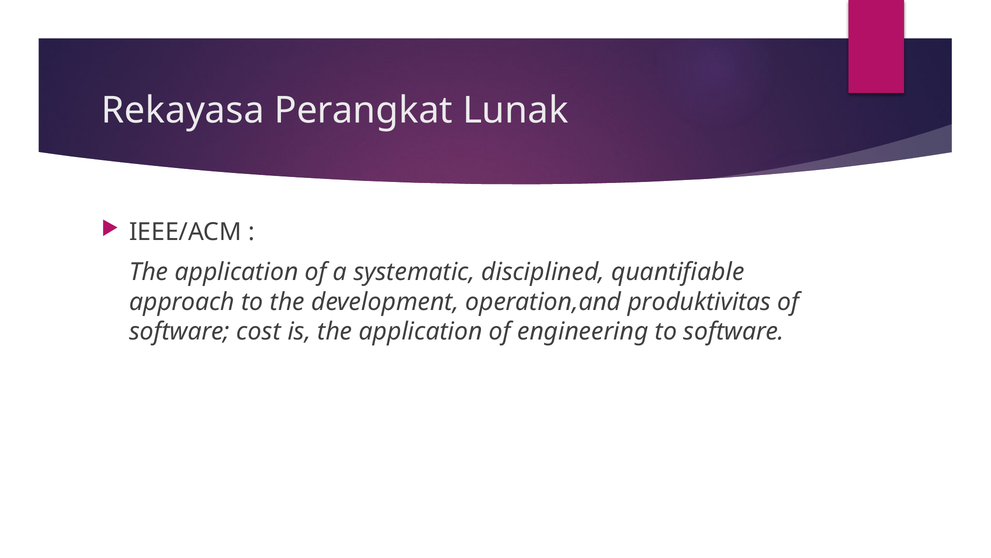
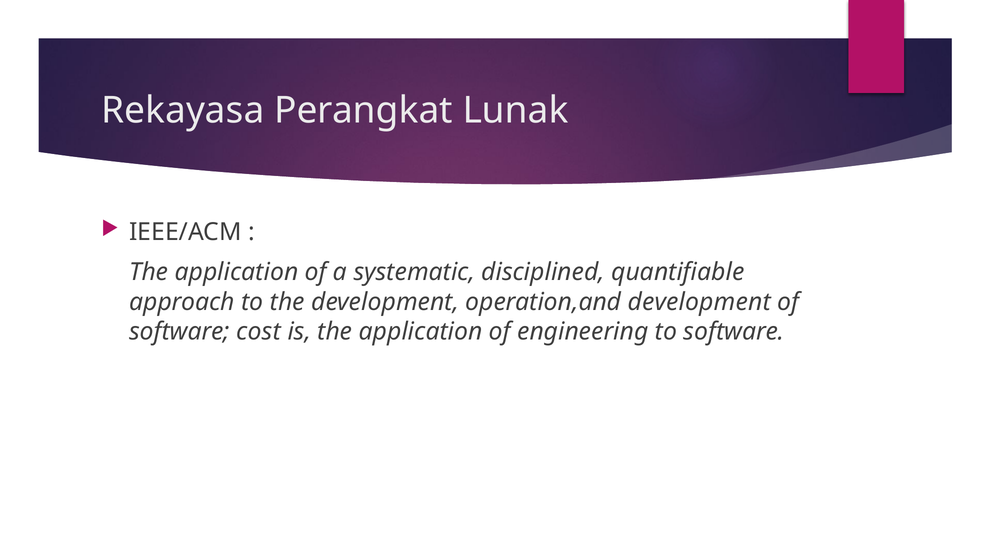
operation,and produktivitas: produktivitas -> development
